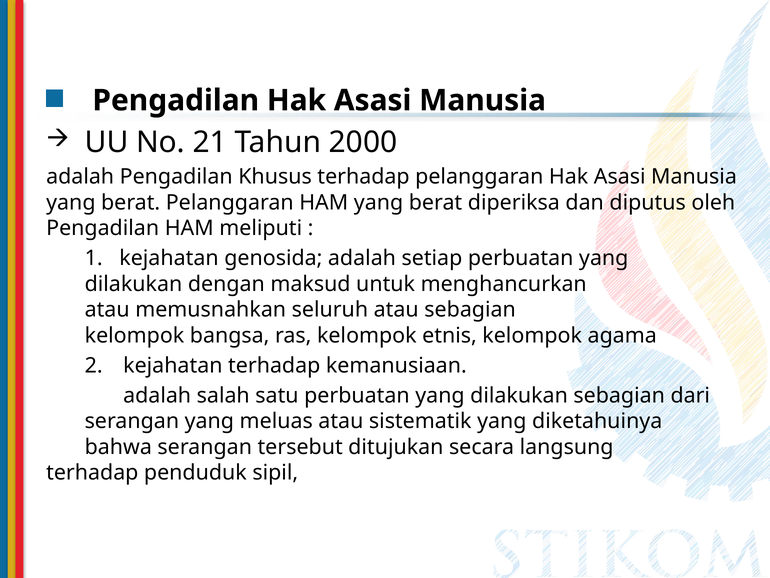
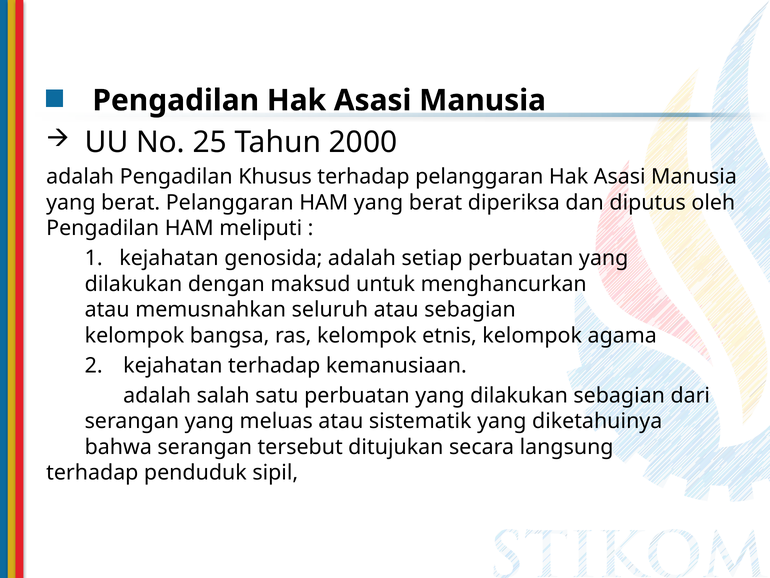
21: 21 -> 25
